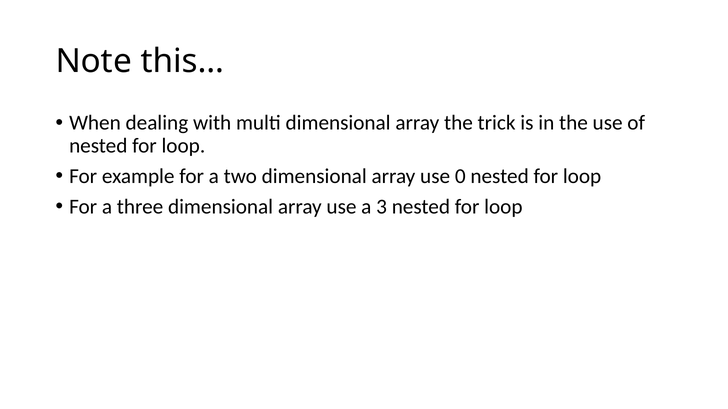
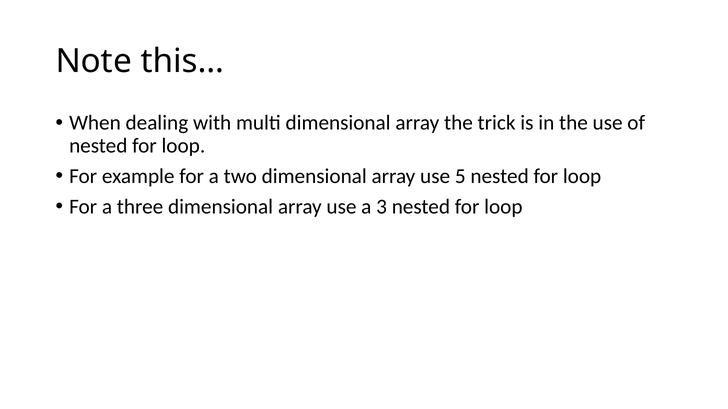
0: 0 -> 5
